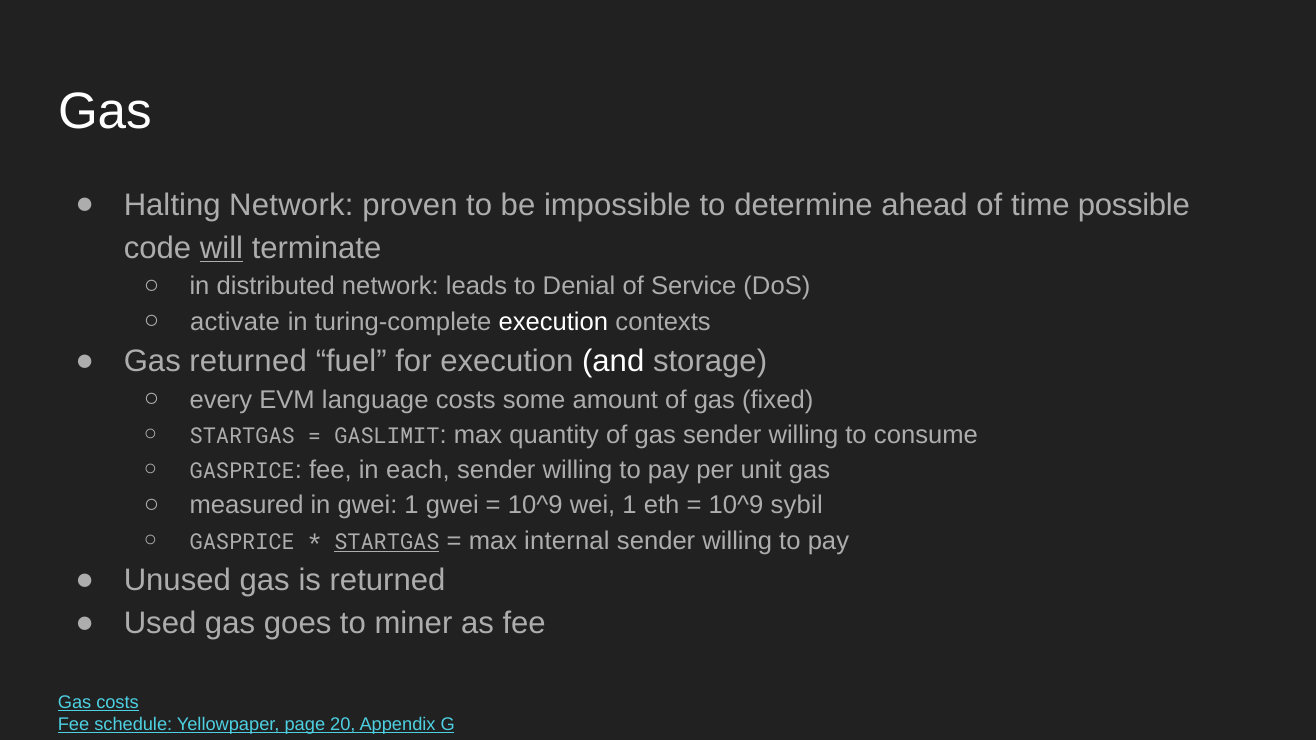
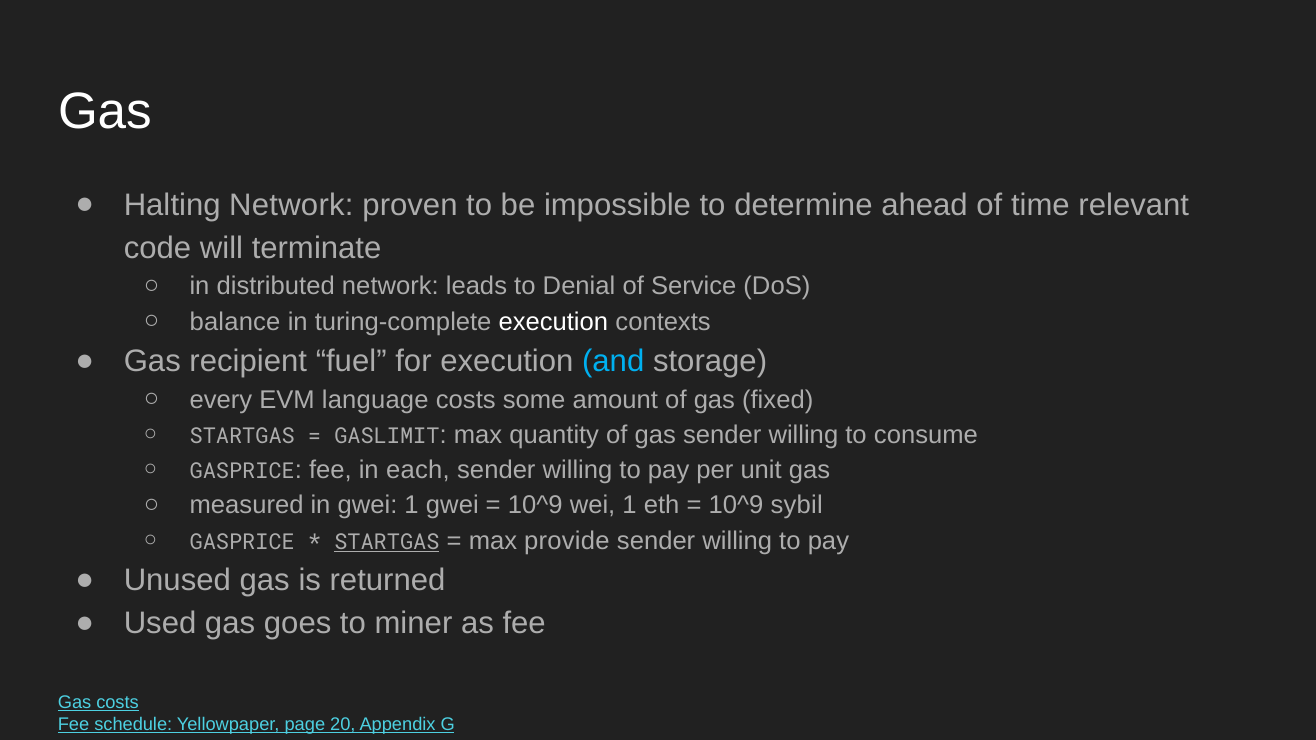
possible: possible -> relevant
will underline: present -> none
activate: activate -> balance
Gas returned: returned -> recipient
and colour: white -> light blue
internal: internal -> provide
